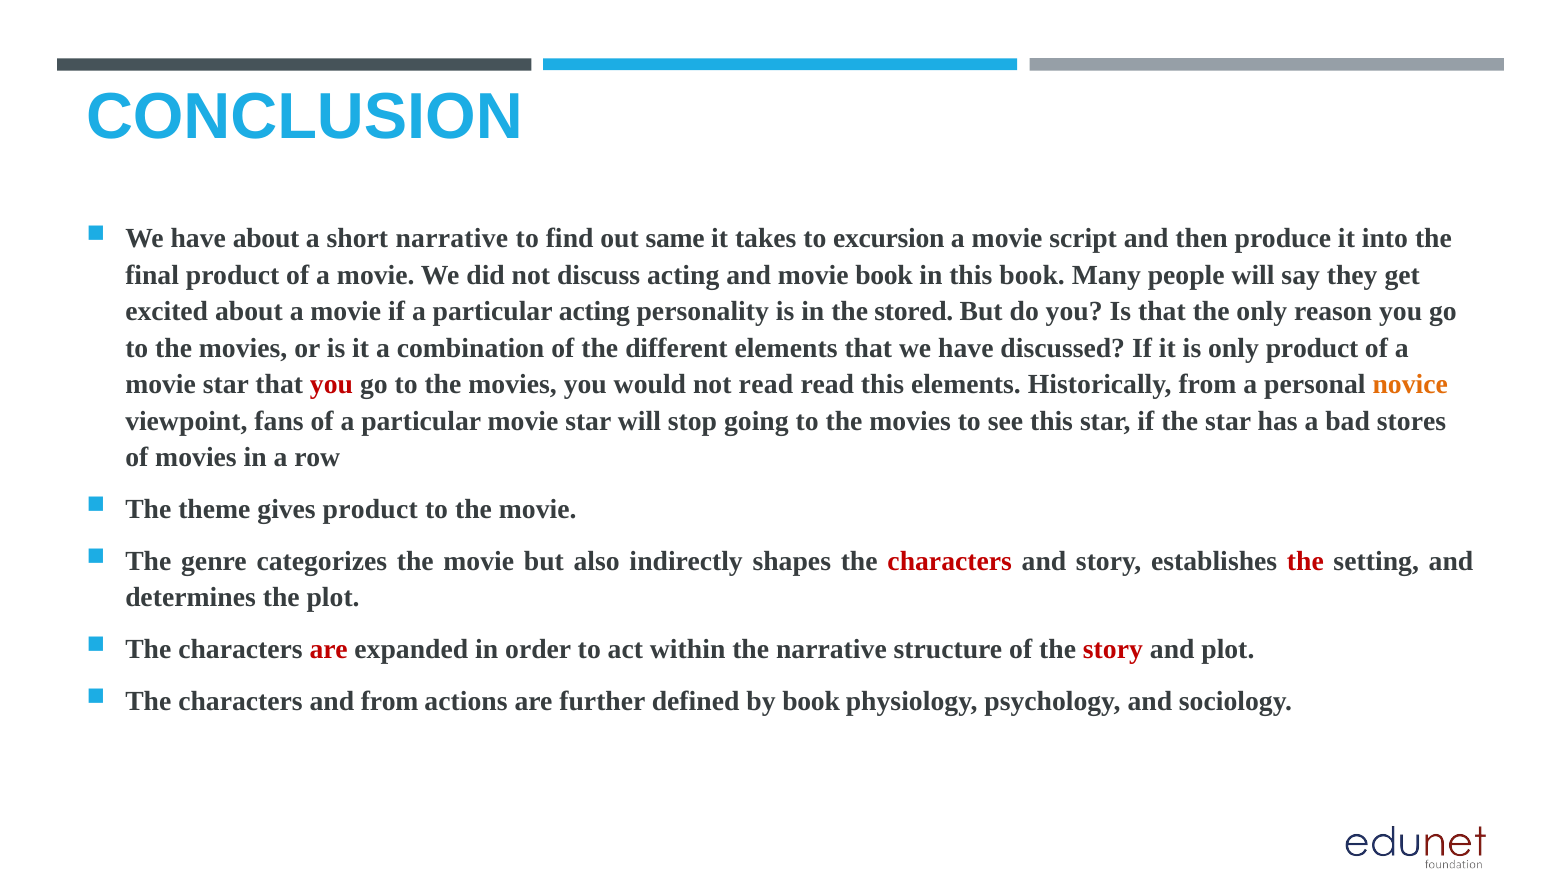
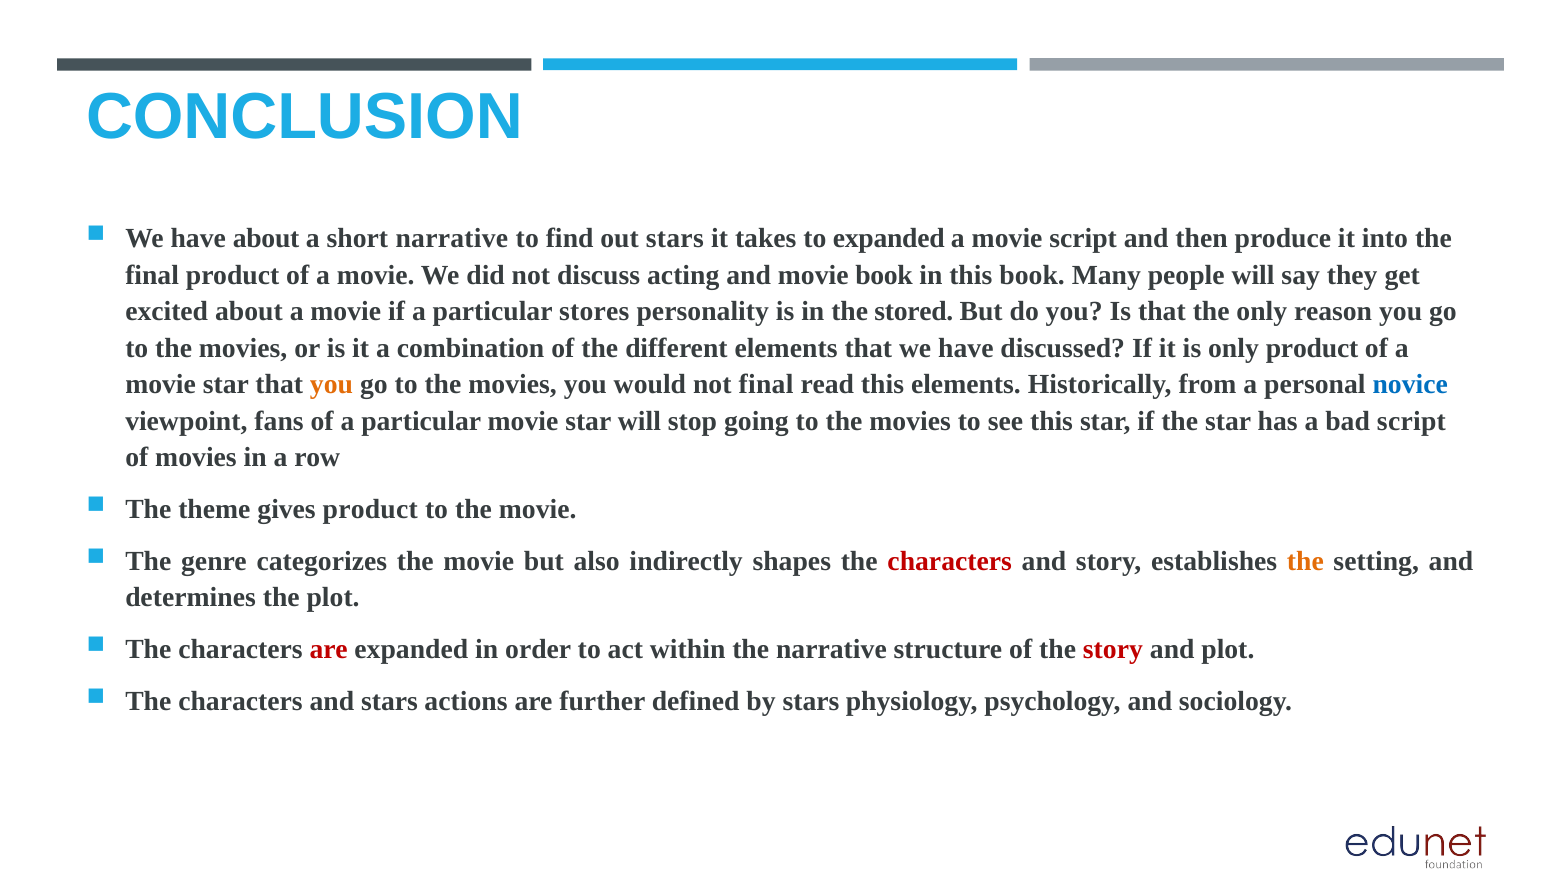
out same: same -> stars
to excursion: excursion -> expanded
particular acting: acting -> stores
you at (331, 385) colour: red -> orange
not read: read -> final
novice colour: orange -> blue
bad stores: stores -> script
the at (1305, 561) colour: red -> orange
and from: from -> stars
by book: book -> stars
